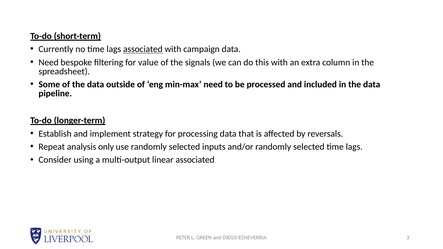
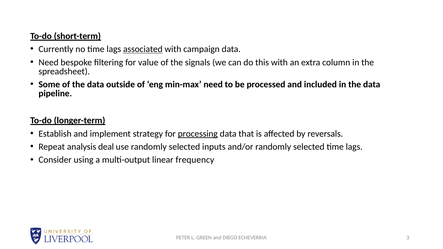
processing underline: none -> present
only: only -> deal
linear associated: associated -> frequency
